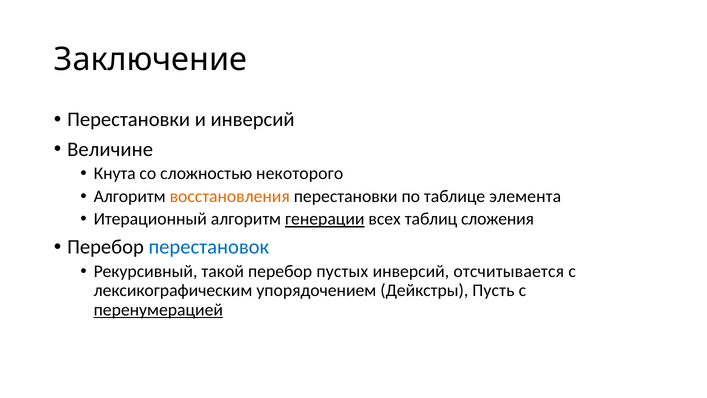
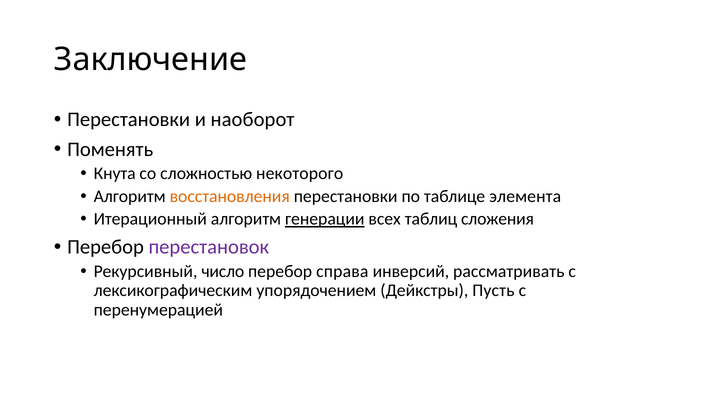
и инверсий: инверсий -> наоборот
Величине: Величине -> Поменять
перестановок colour: blue -> purple
такой: такой -> число
пустых: пустых -> справа
отсчитывается: отсчитывается -> рассматривать
перенумерацией underline: present -> none
